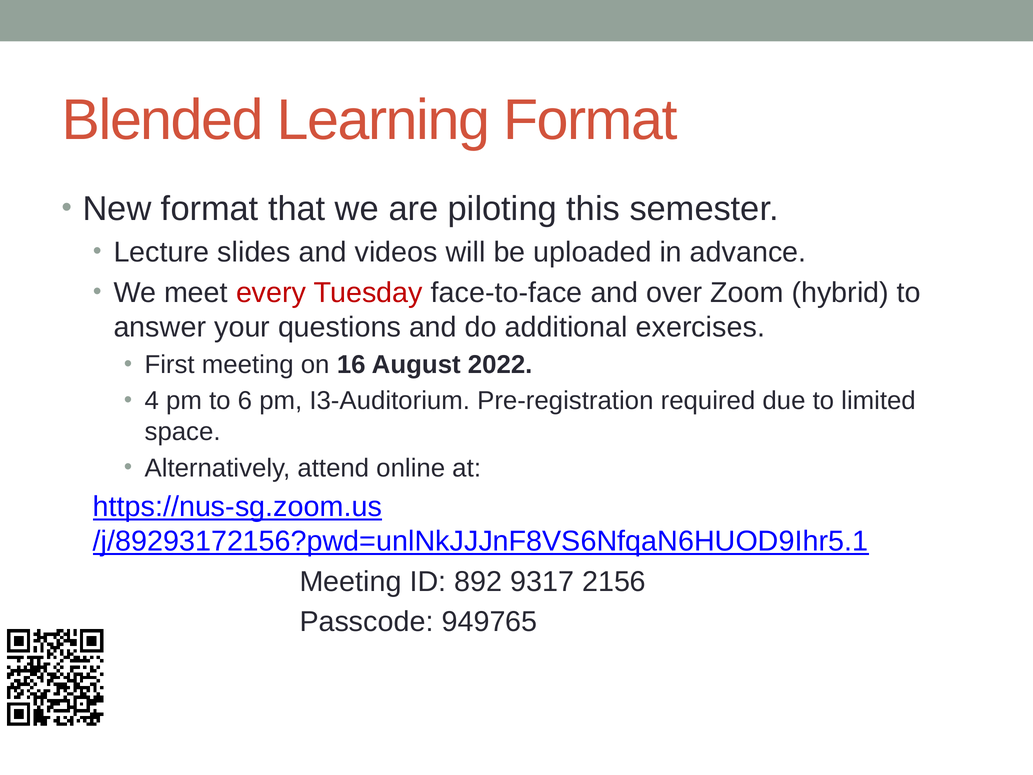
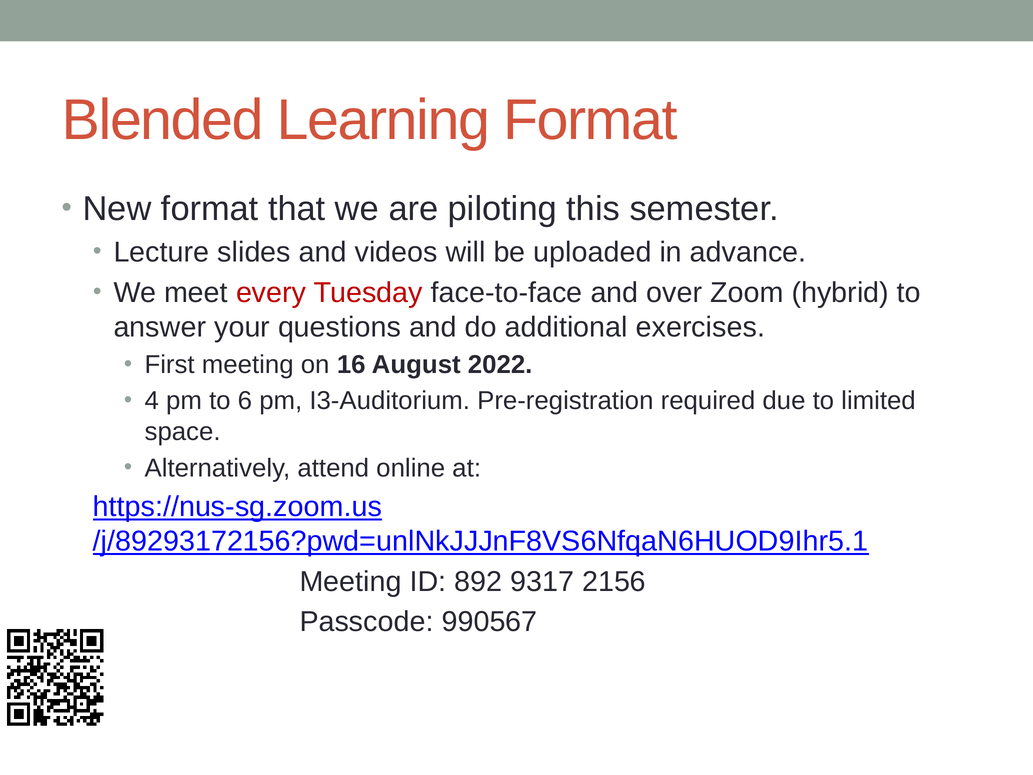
949765: 949765 -> 990567
